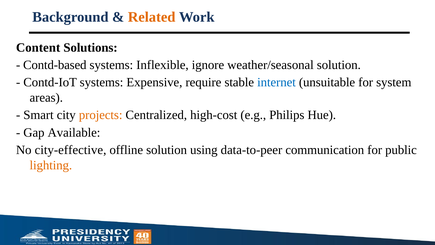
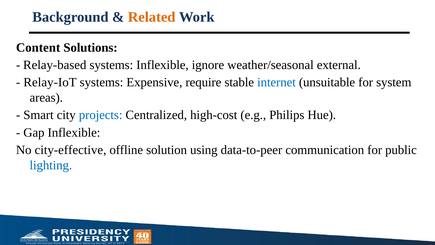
Contd-based: Contd-based -> Relay-based
weather/seasonal solution: solution -> external
Contd-IoT: Contd-IoT -> Relay-IoT
projects colour: orange -> blue
Gap Available: Available -> Inflexible
lighting colour: orange -> blue
